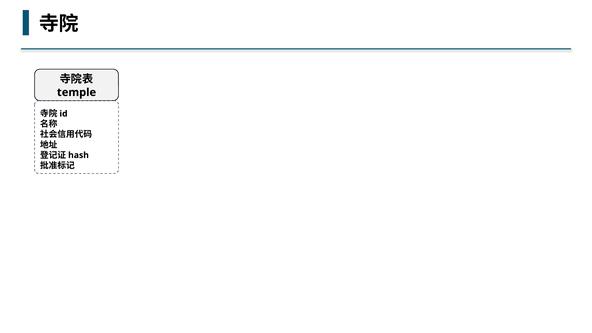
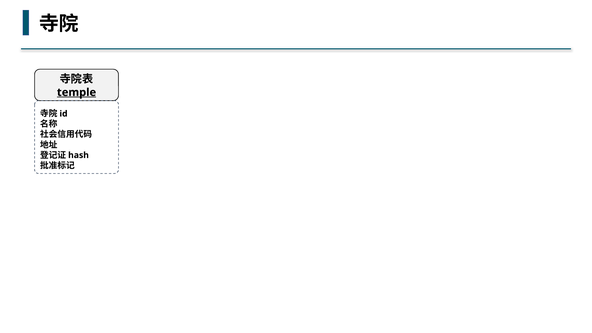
temple underline: none -> present
